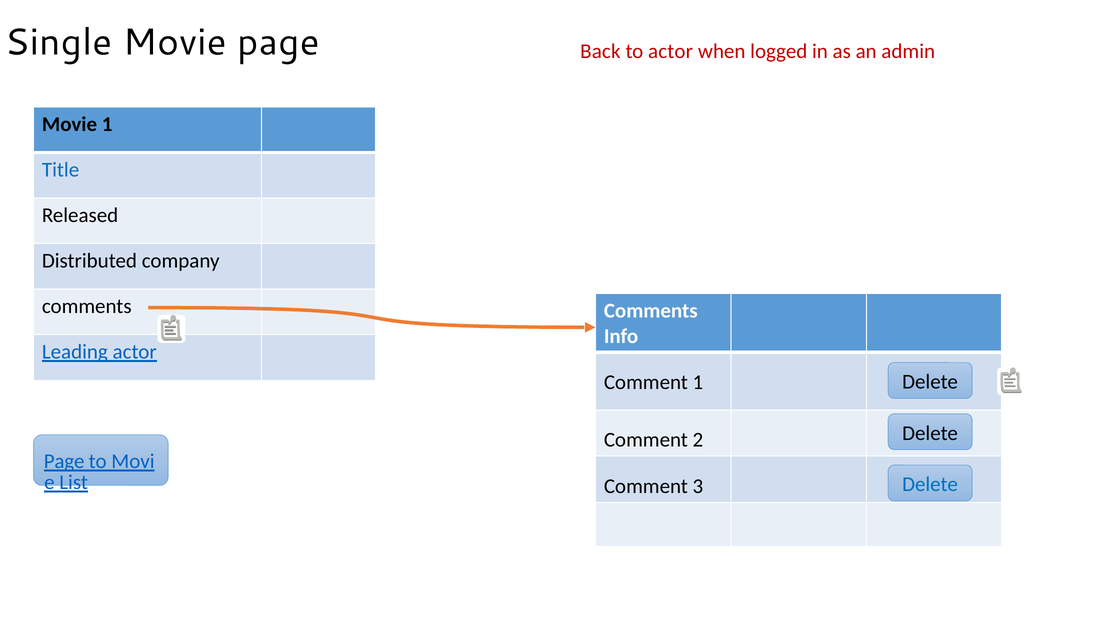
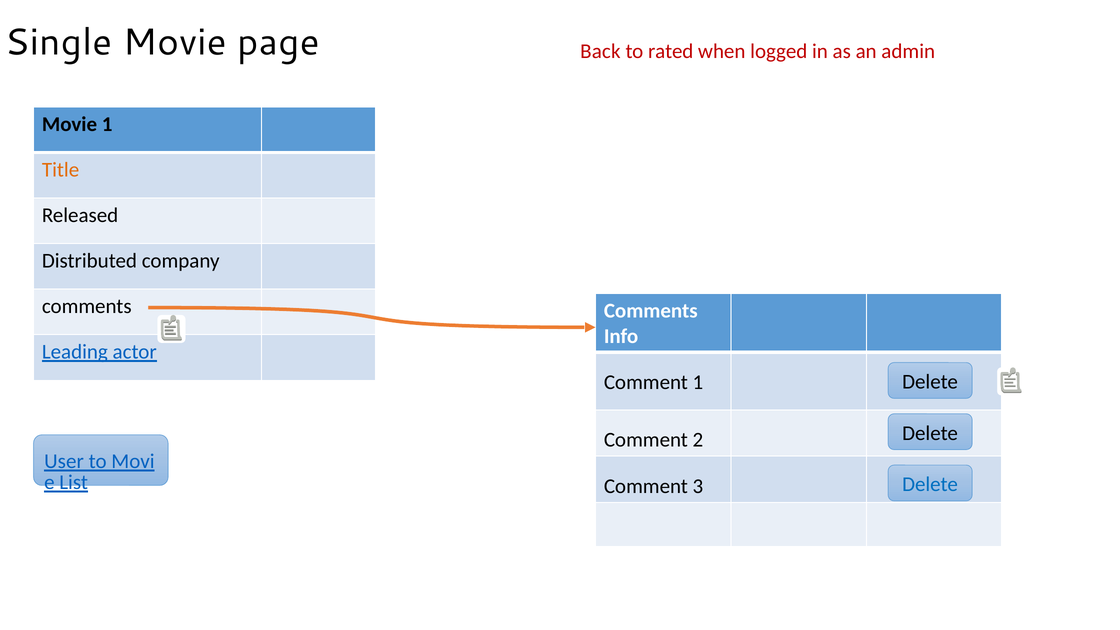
to actor: actor -> rated
Title colour: blue -> orange
Page at (64, 461): Page -> User
